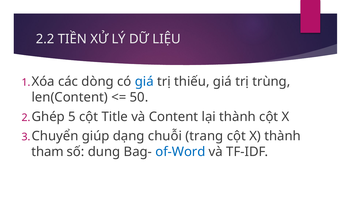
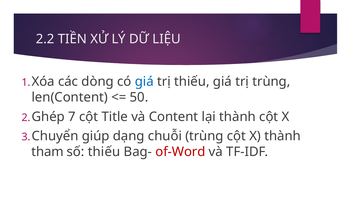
5: 5 -> 7
chuỗi trang: trang -> trùng
số dung: dung -> thiếu
of-Word colour: blue -> red
